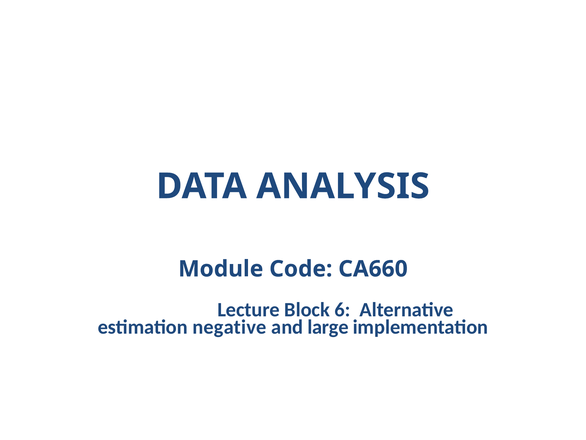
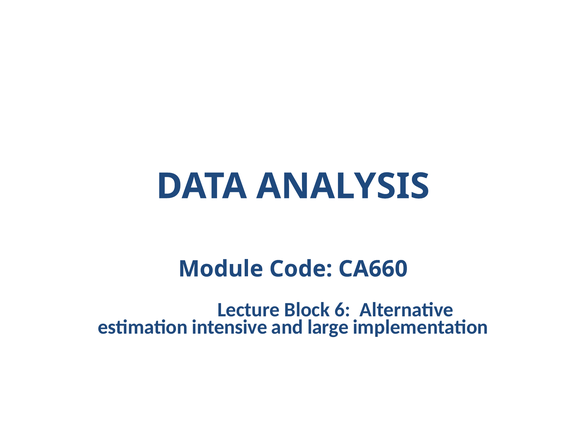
negative: negative -> intensive
